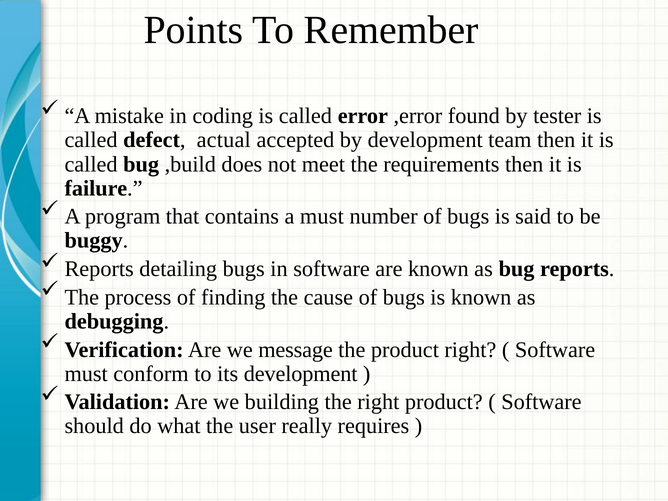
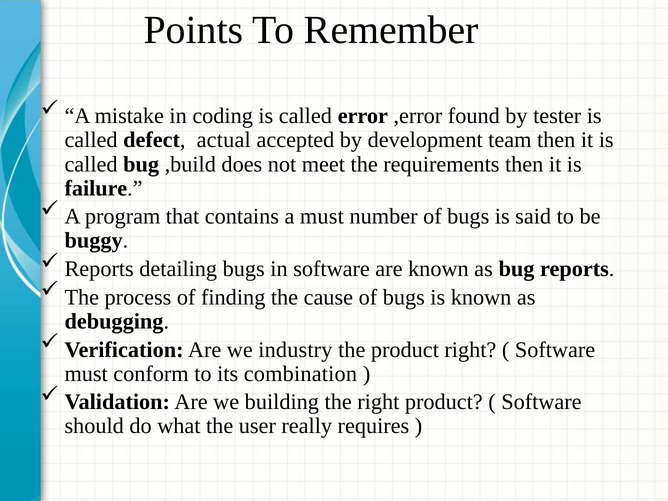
message: message -> industry
its development: development -> combination
